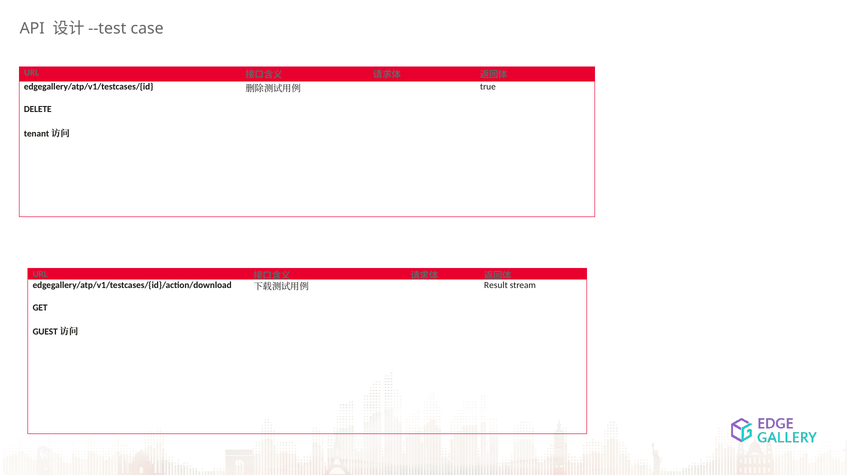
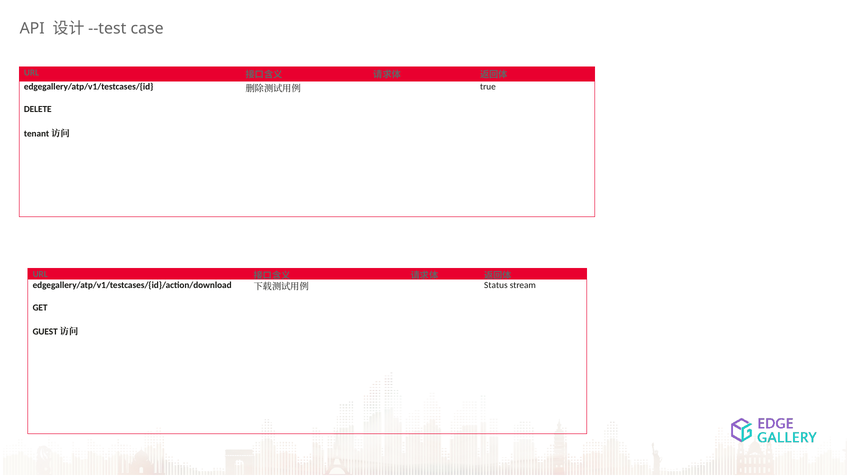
Result: Result -> Status
